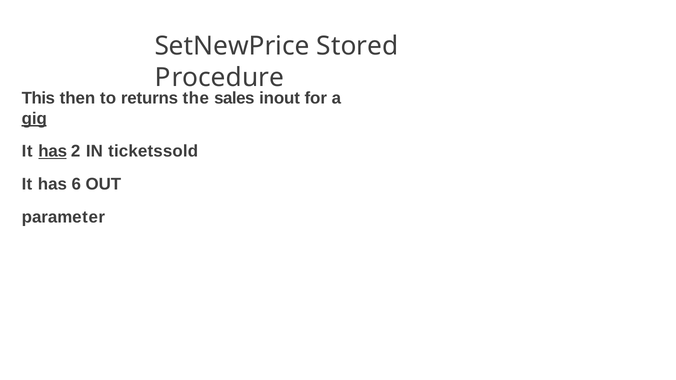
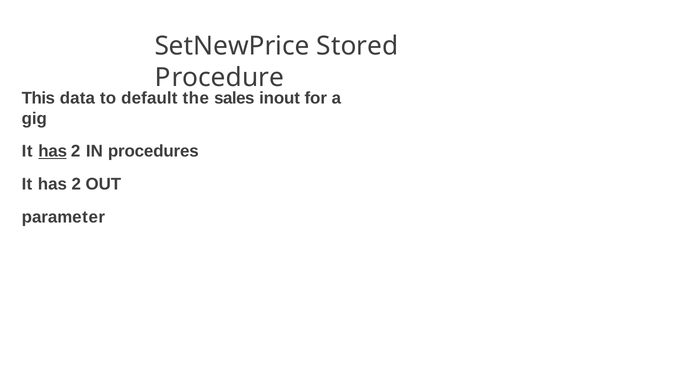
then: then -> data
returns: returns -> default
gig underline: present -> none
ticketssold: ticketssold -> procedures
6 at (76, 184): 6 -> 2
